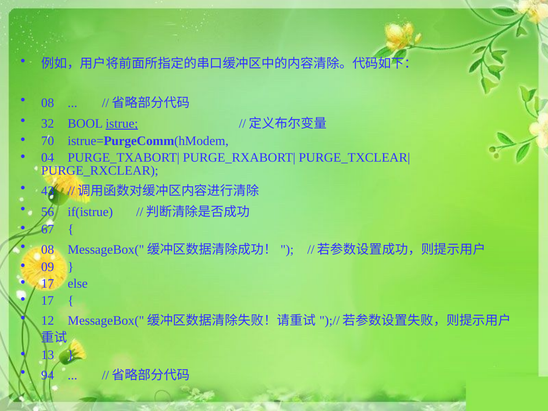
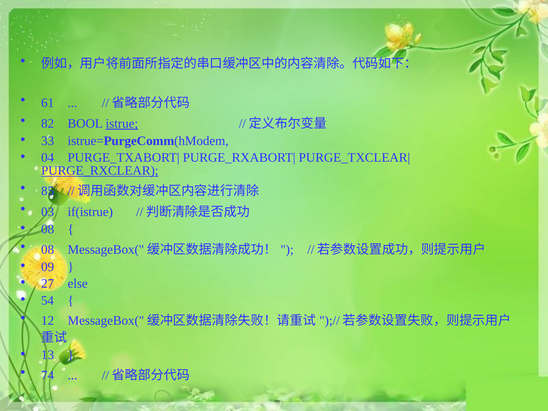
08 at (48, 103): 08 -> 61
32: 32 -> 82
70: 70 -> 33
PURGE_RXCLEAR underline: none -> present
43: 43 -> 85
56: 56 -> 03
67 at (48, 229): 67 -> 08
17 at (48, 284): 17 -> 27
17 at (47, 300): 17 -> 54
94: 94 -> 74
